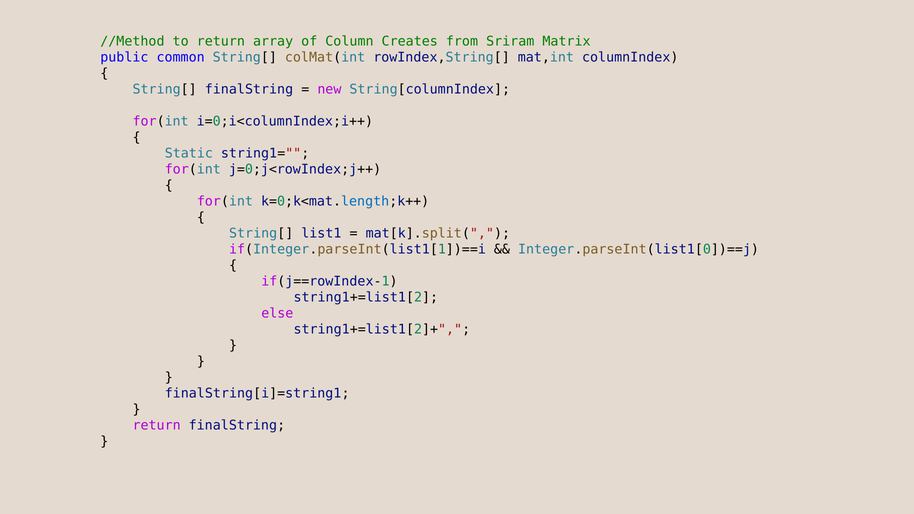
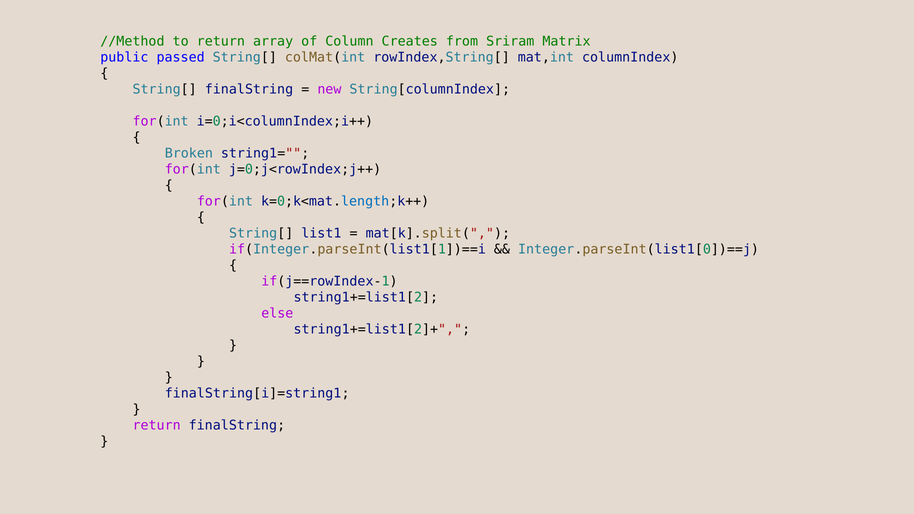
common: common -> passed
Static: Static -> Broken
